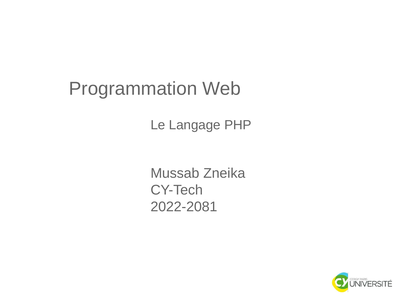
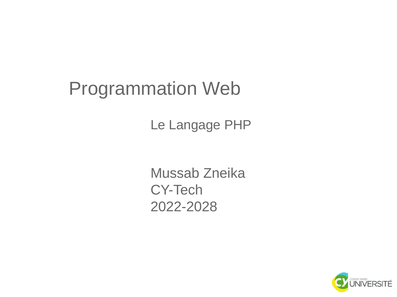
2022-2081: 2022-2081 -> 2022-2028
